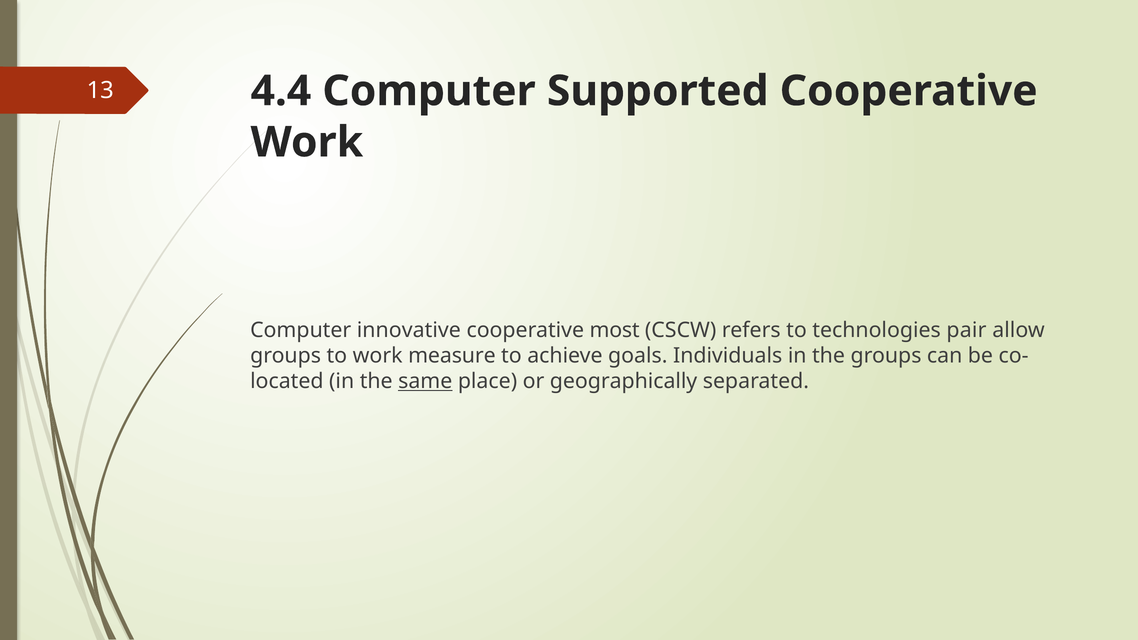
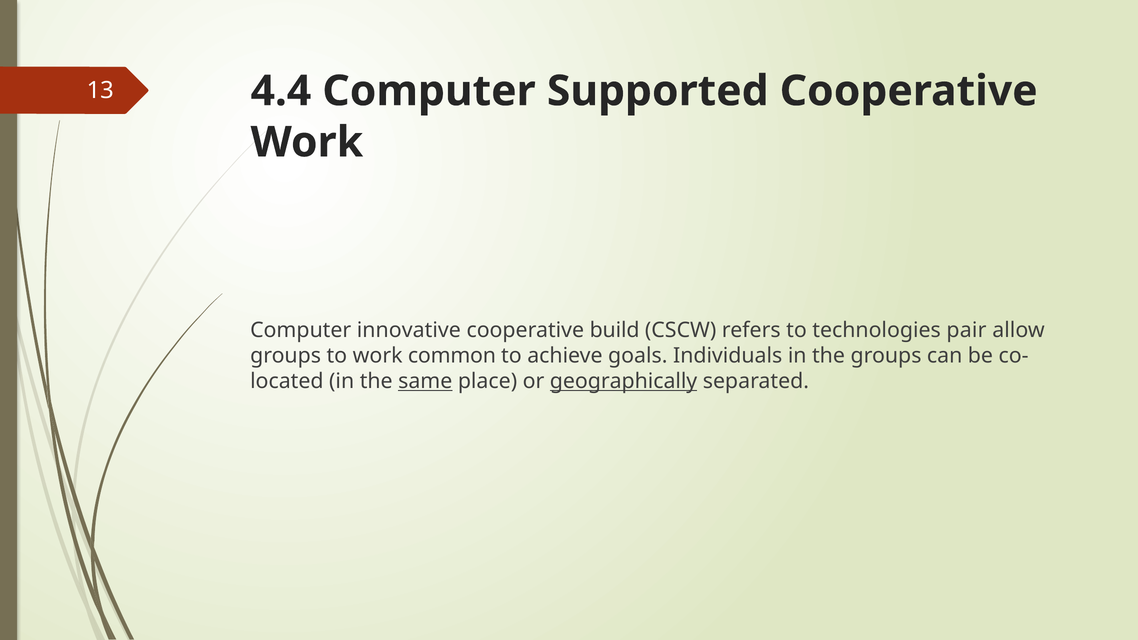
most: most -> build
measure: measure -> common
geographically underline: none -> present
